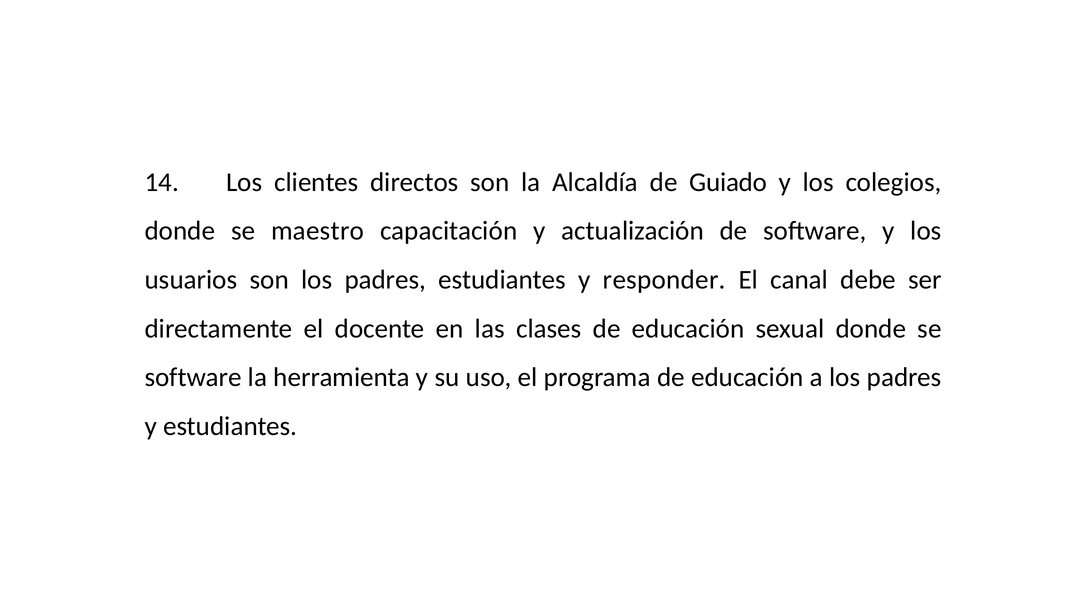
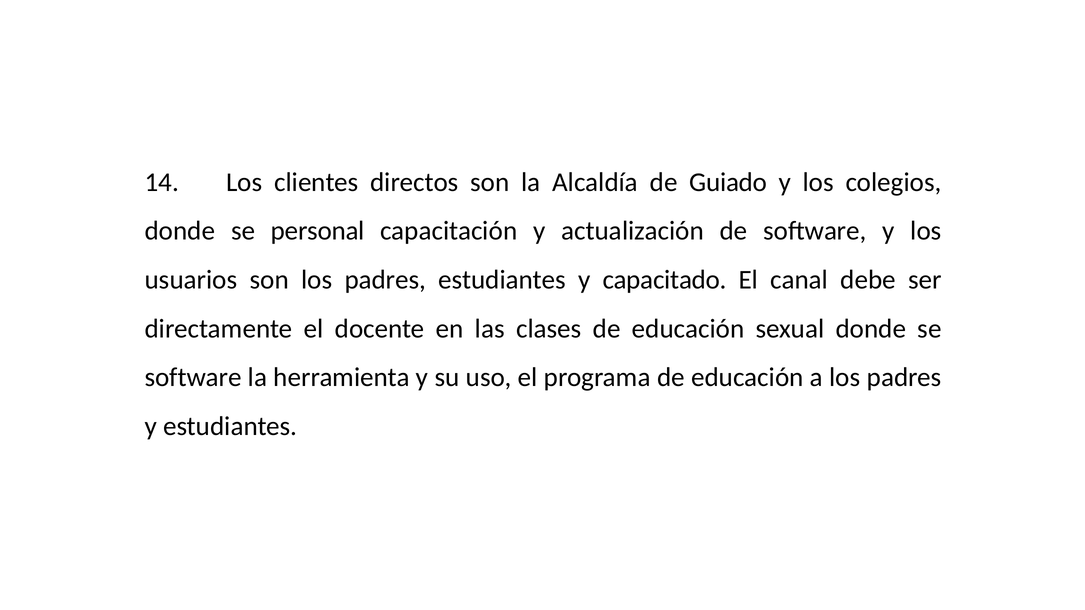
maestro: maestro -> personal
responder: responder -> capacitado
